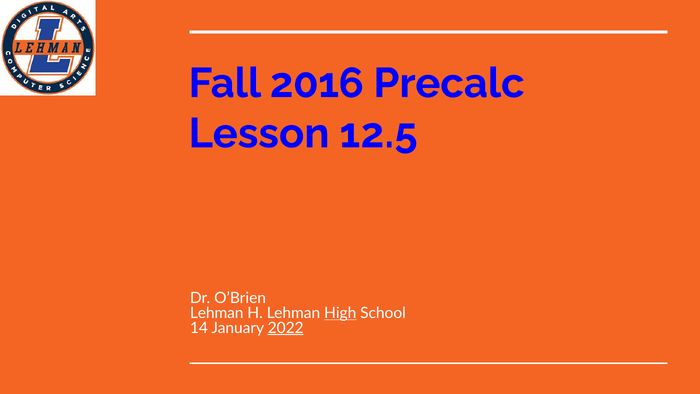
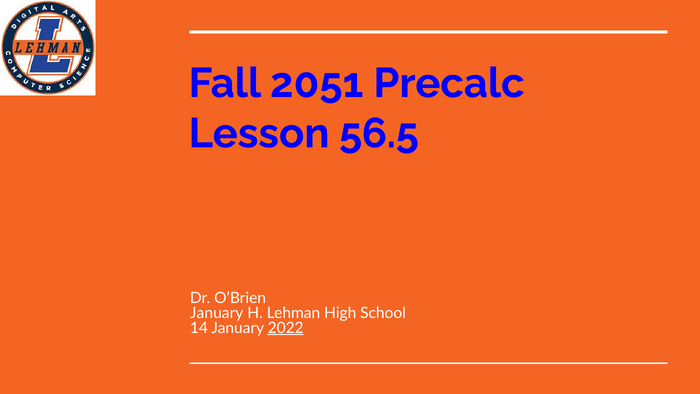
2016: 2016 -> 2051
12.5: 12.5 -> 56.5
Lehman at (217, 313): Lehman -> January
High underline: present -> none
